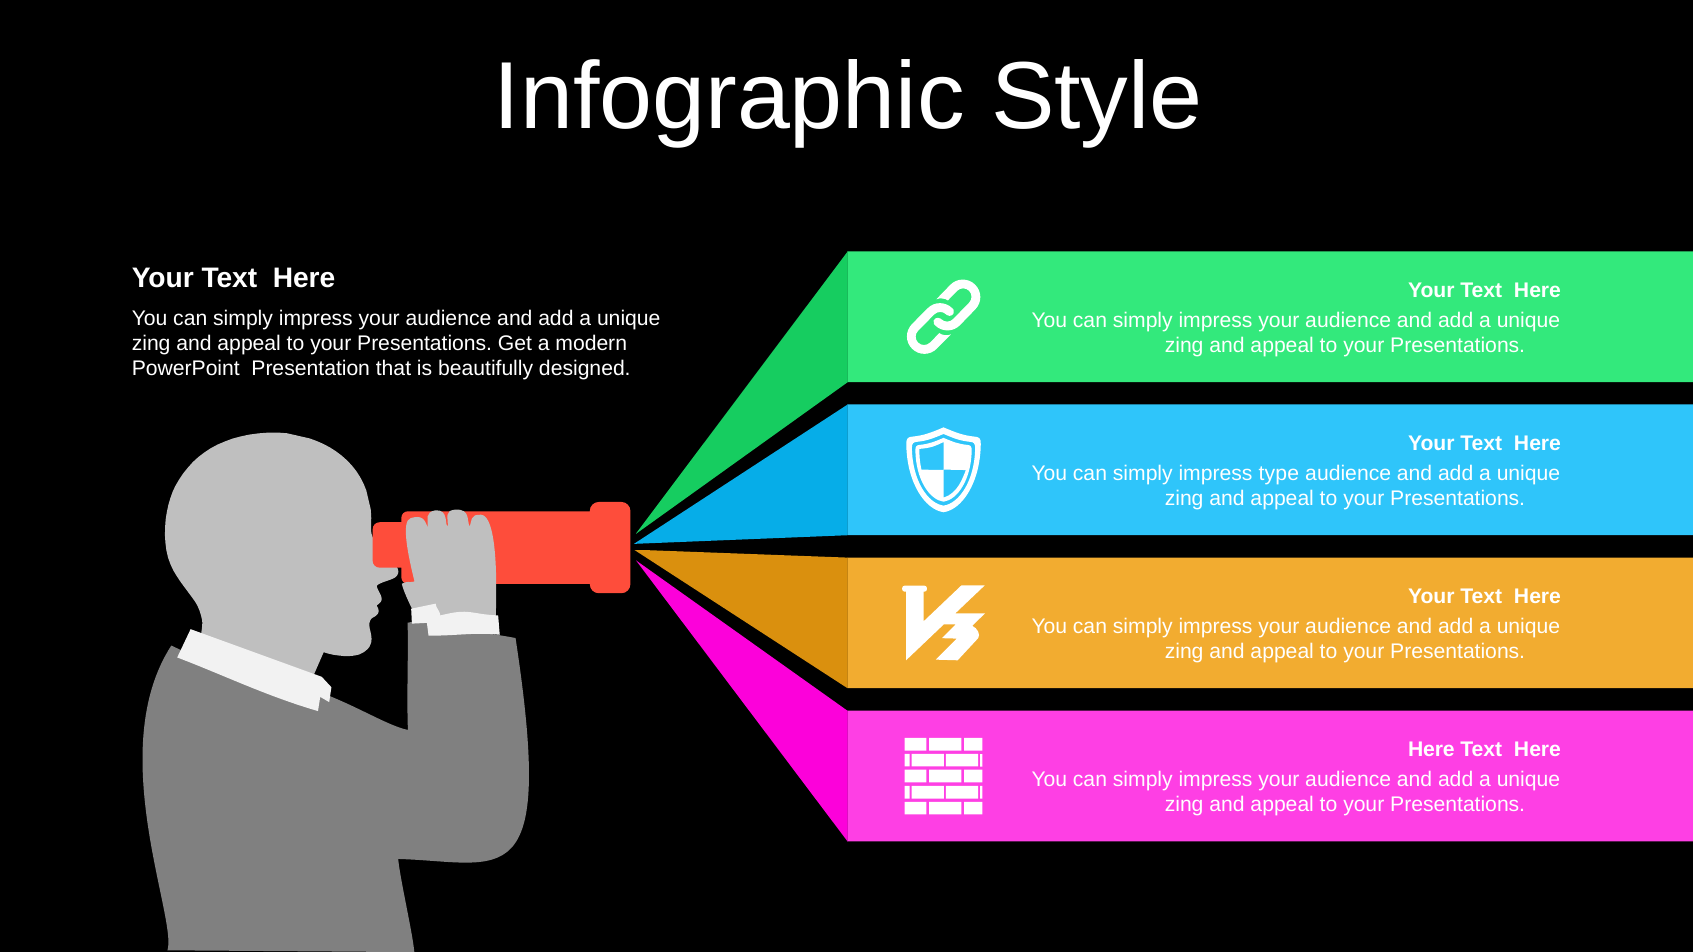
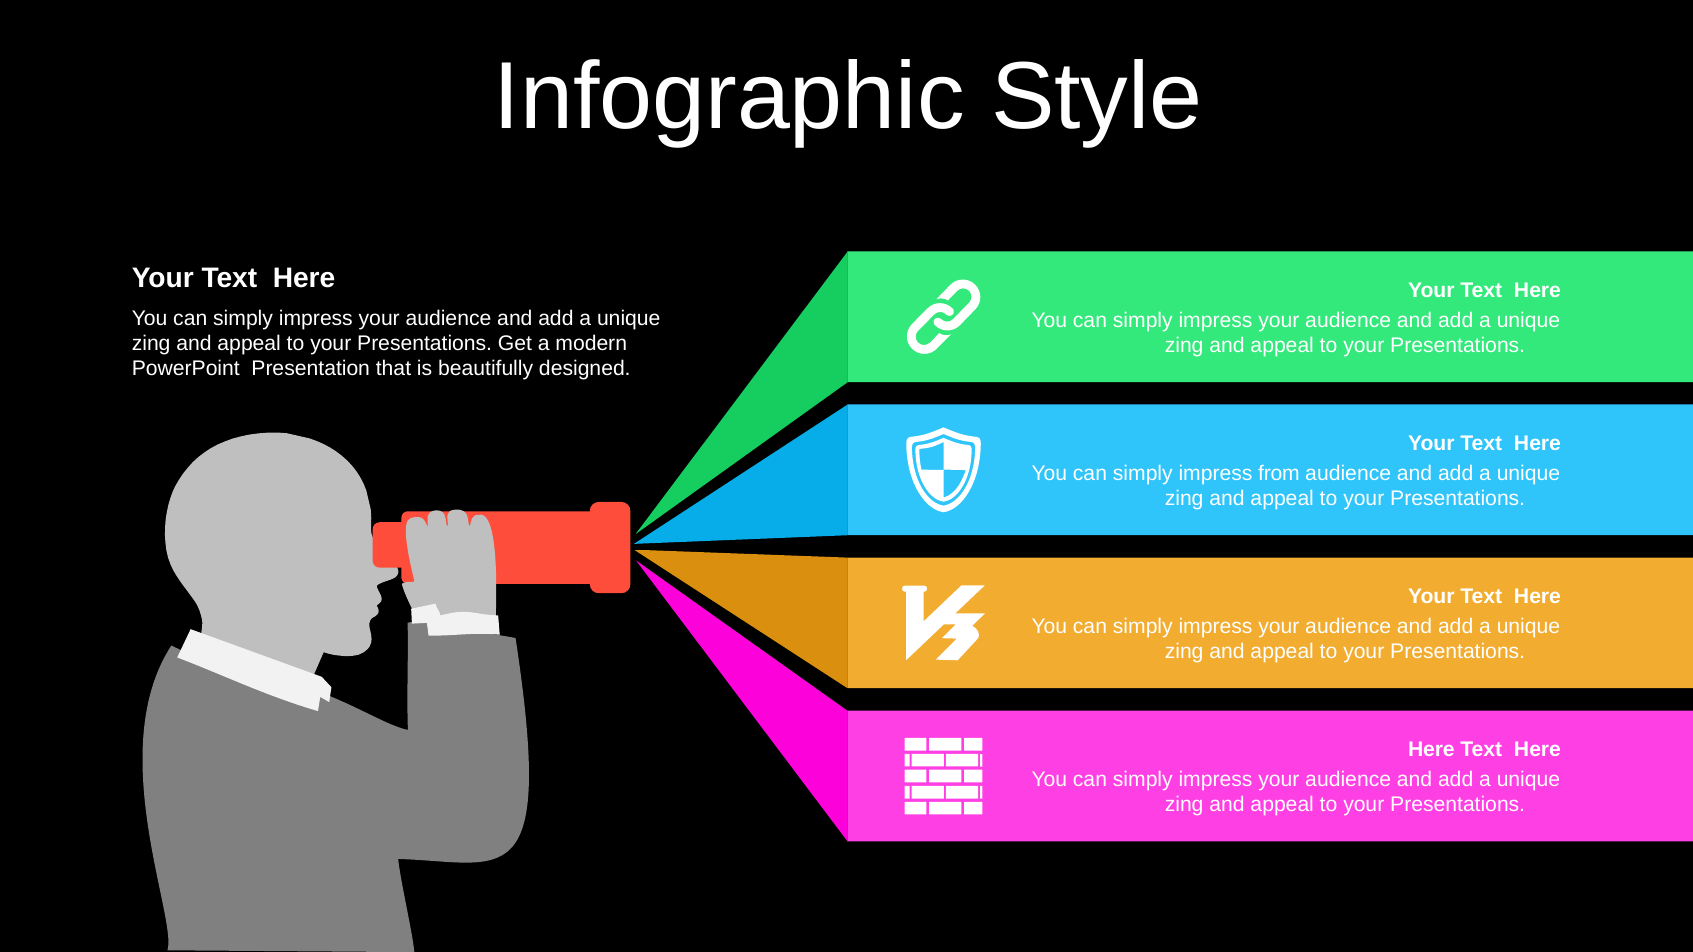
type: type -> from
